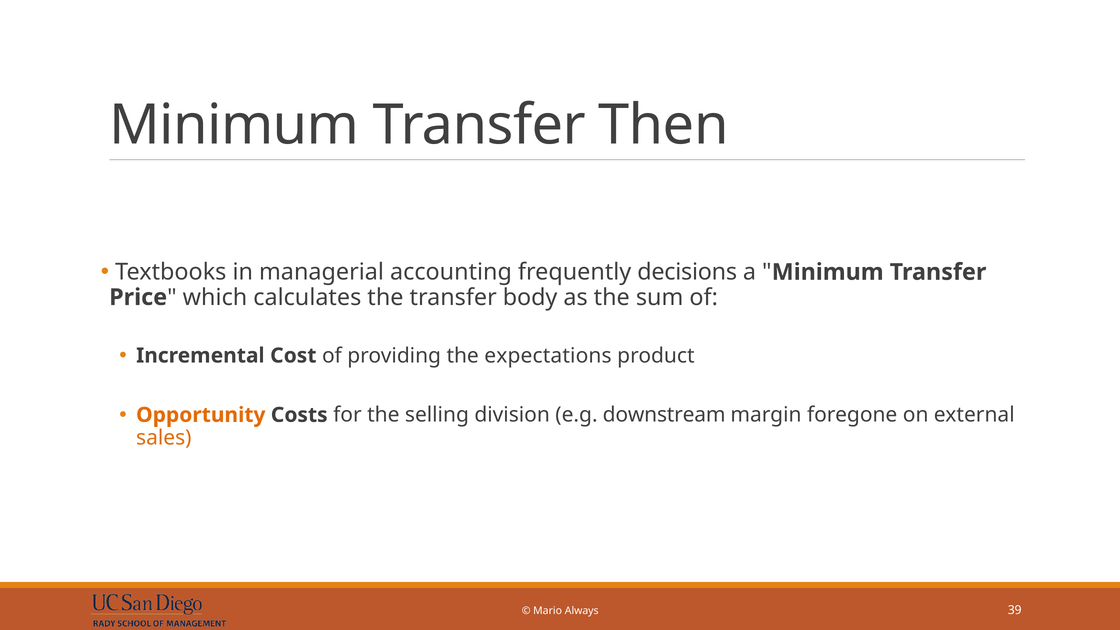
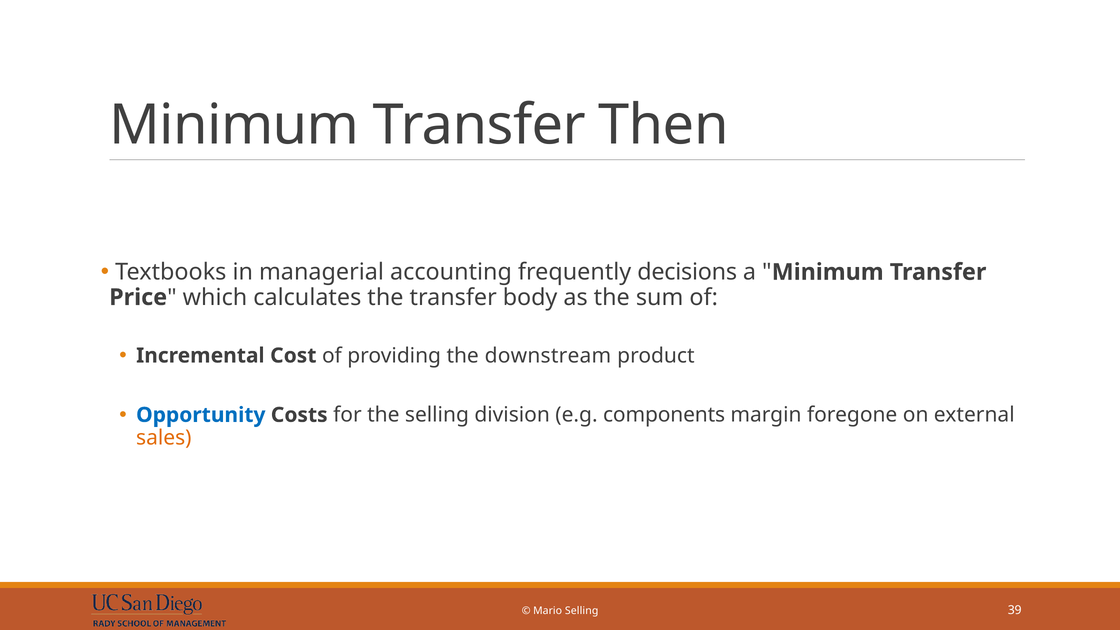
expectations: expectations -> downstream
Opportunity colour: orange -> blue
downstream: downstream -> components
Mario Always: Always -> Selling
